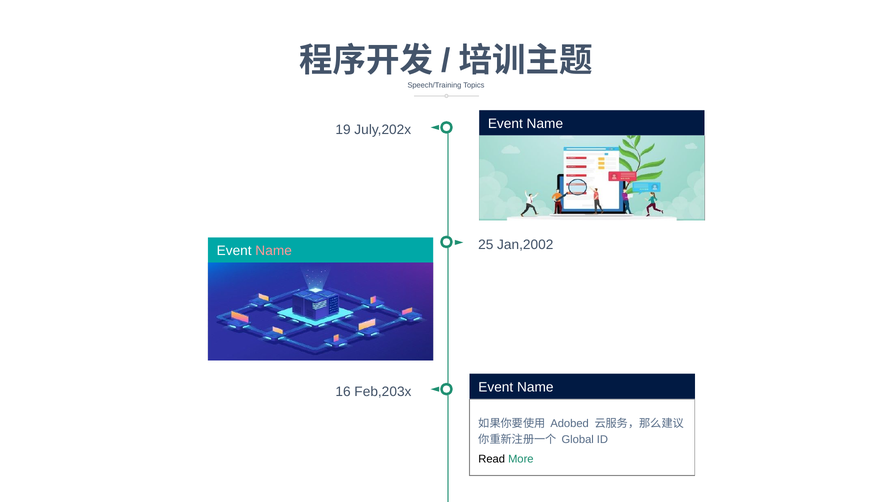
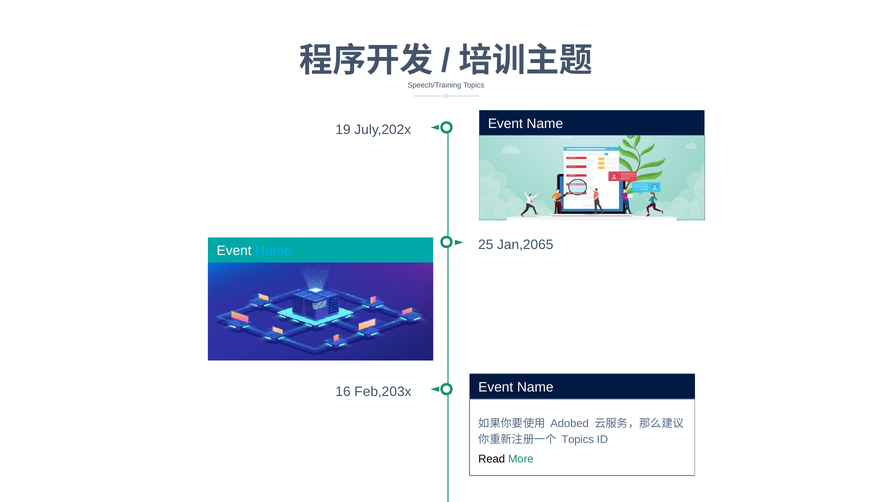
Jan,2002: Jan,2002 -> Jan,2065
Name at (274, 251) colour: pink -> light blue
Global at (578, 440): Global -> Topics
